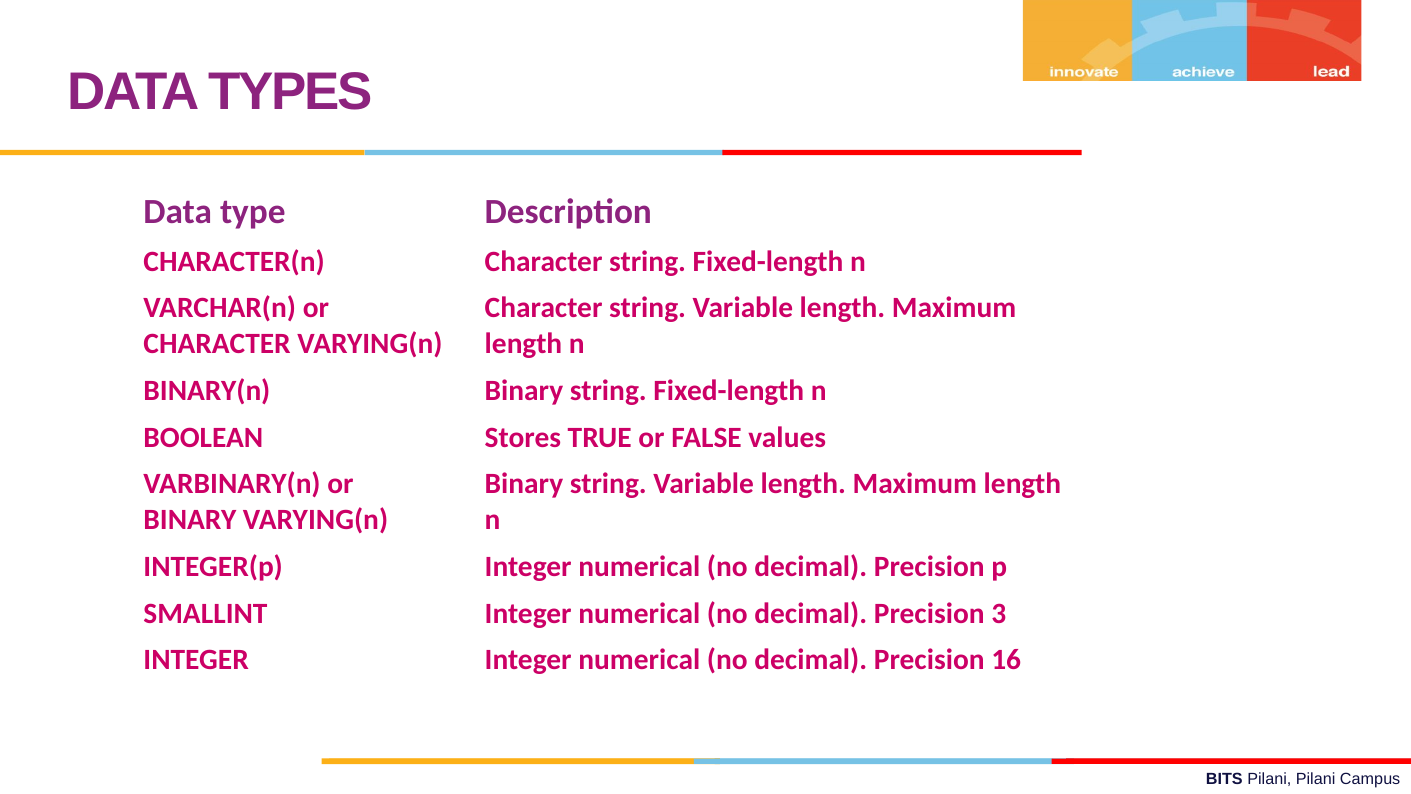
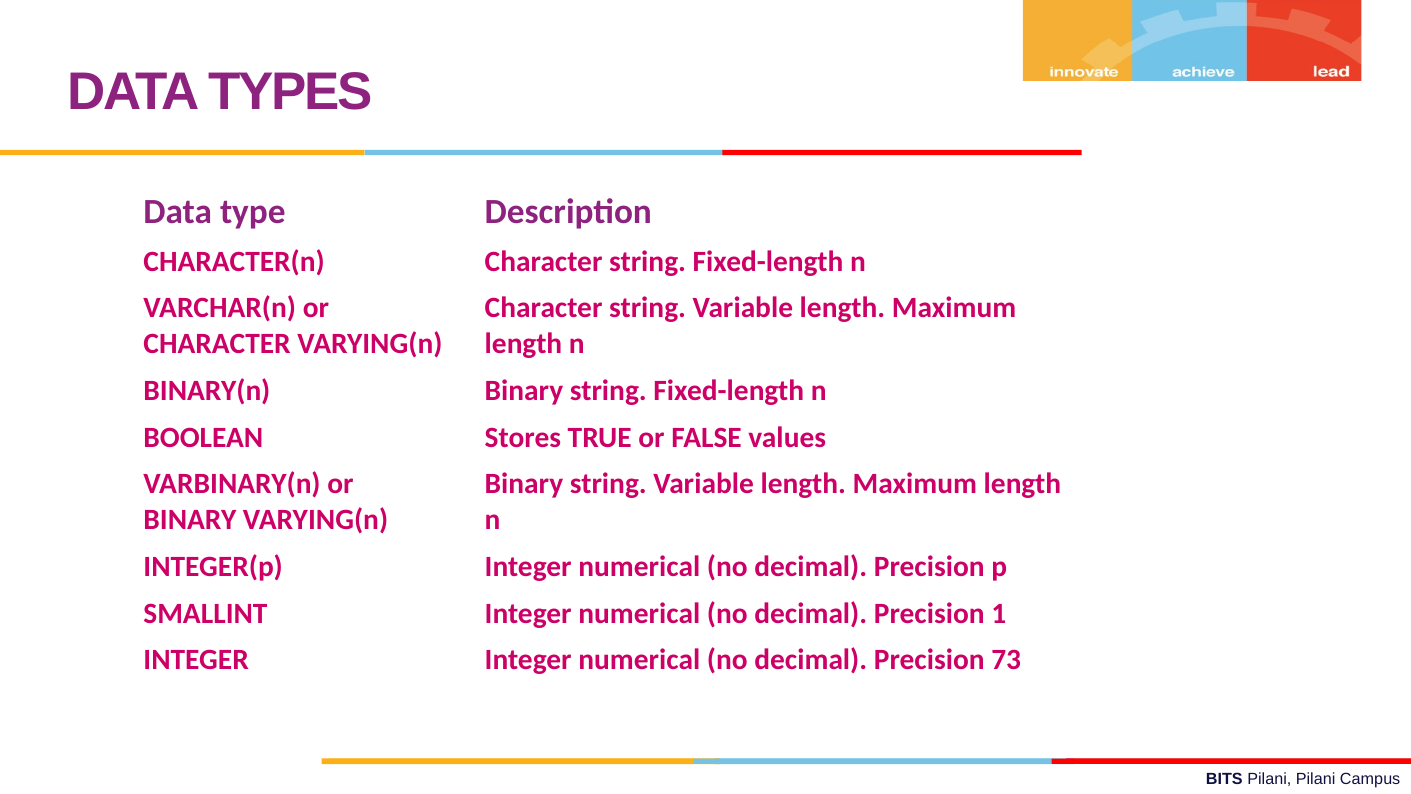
3: 3 -> 1
16: 16 -> 73
